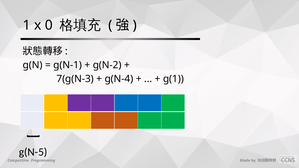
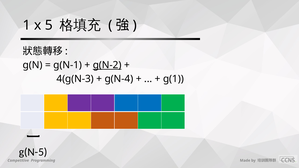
0: 0 -> 5
g(N-2 underline: none -> present
7(g(N-3: 7(g(N-3 -> 4(g(N-3
